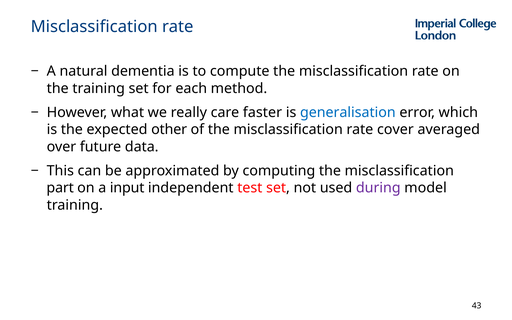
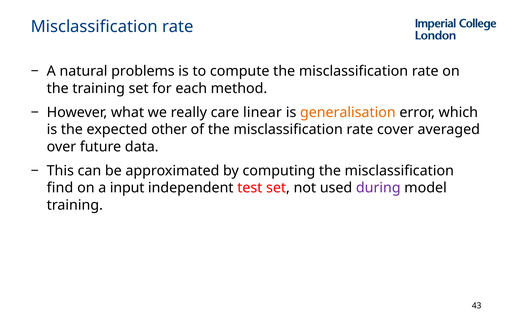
dementia: dementia -> problems
faster: faster -> linear
generalisation colour: blue -> orange
part: part -> find
